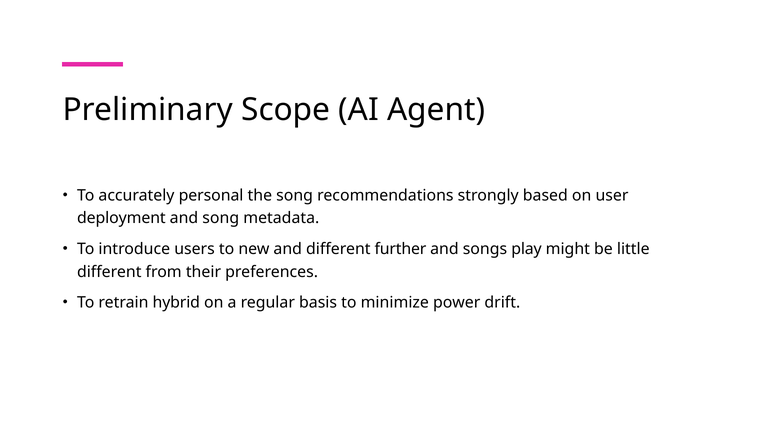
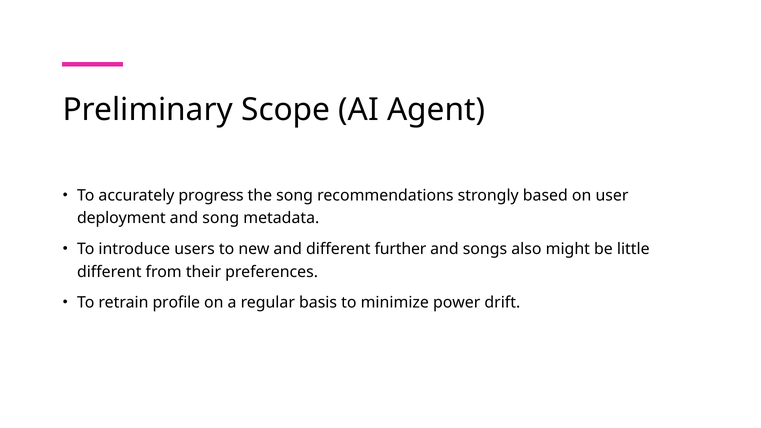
personal: personal -> progress
play: play -> also
hybrid: hybrid -> profile
